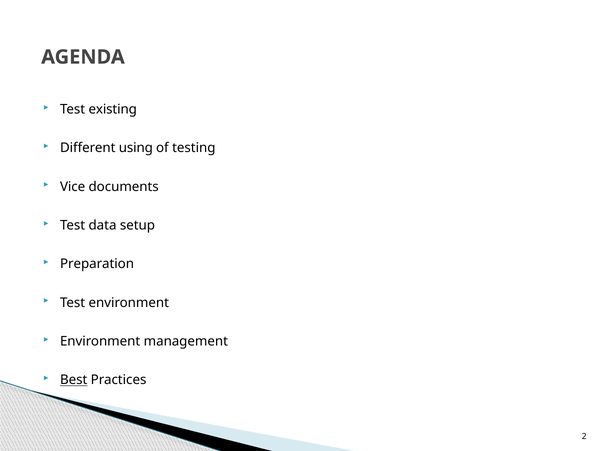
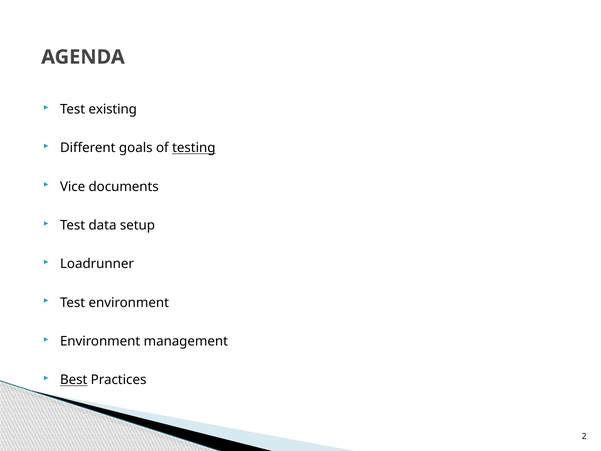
using: using -> goals
testing underline: none -> present
Preparation: Preparation -> Loadrunner
